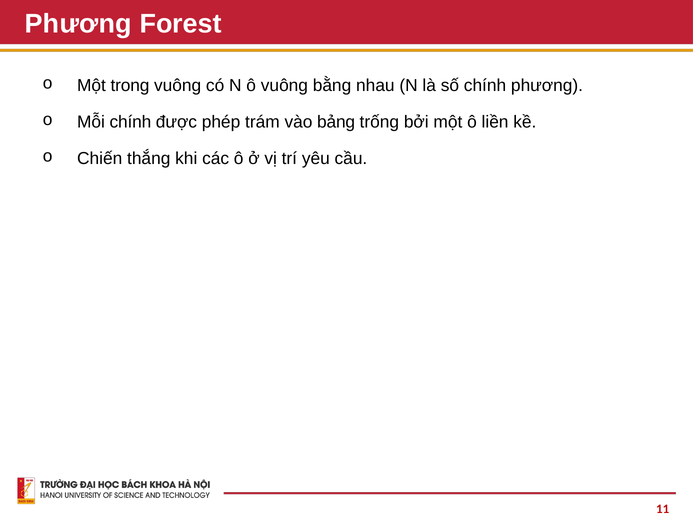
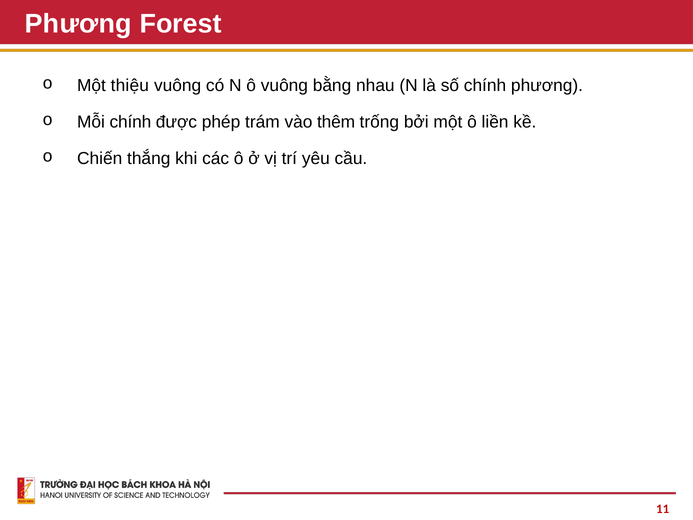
trong: trong -> thiệu
bảng: bảng -> thêm
